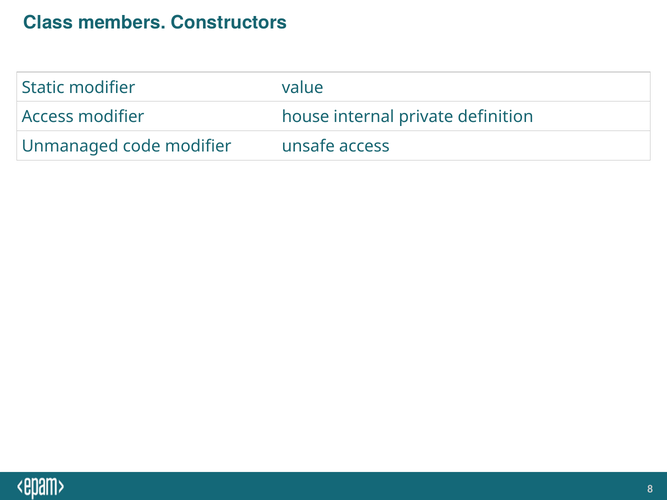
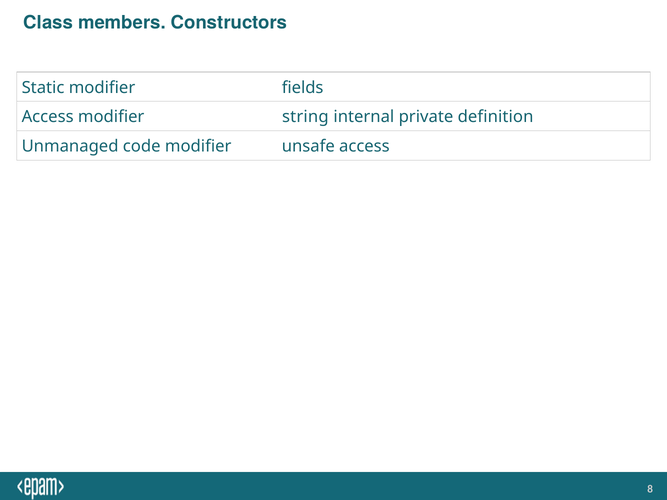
value: value -> fields
house: house -> string
